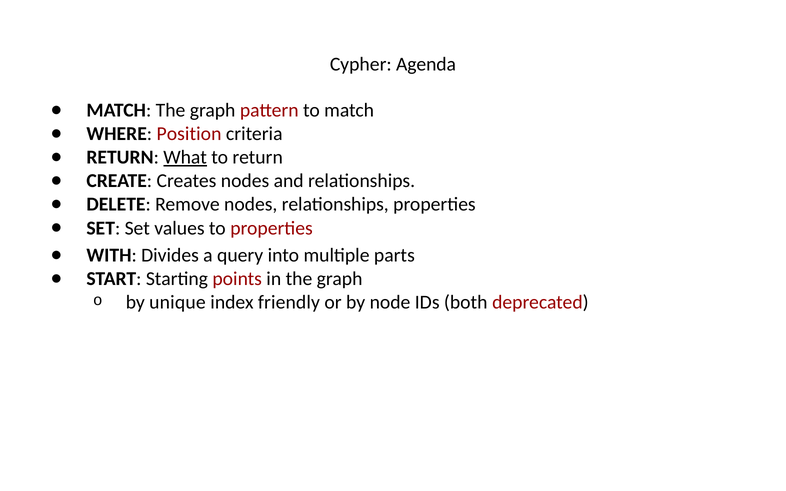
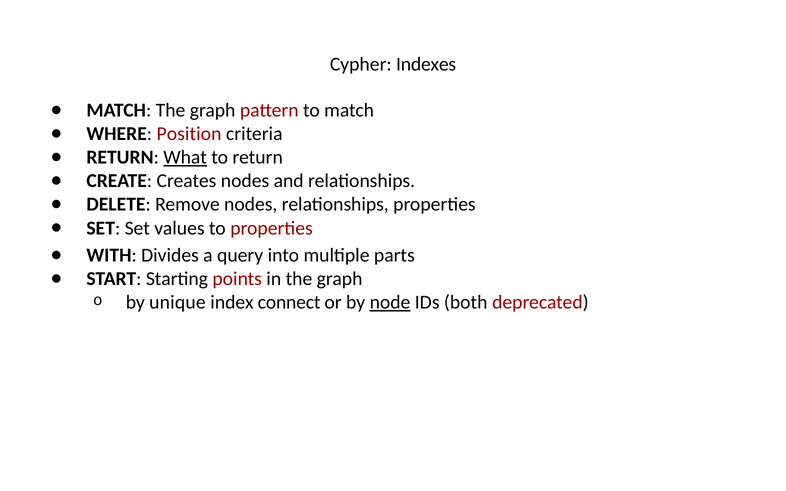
Agenda: Agenda -> Indexes
friendly: friendly -> connect
node underline: none -> present
